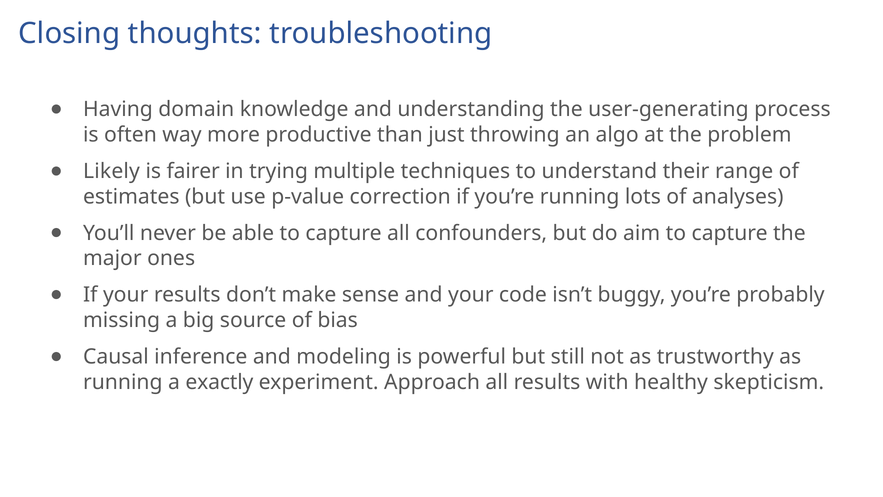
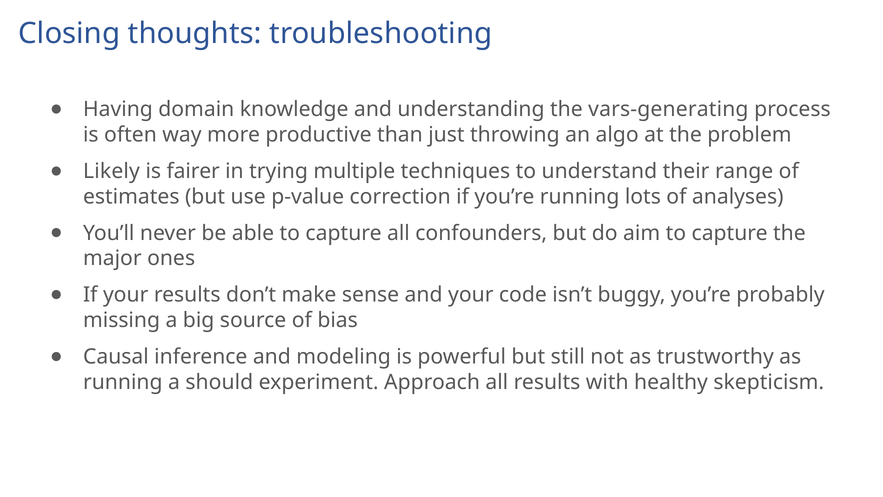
user-generating: user-generating -> vars-generating
exactly: exactly -> should
